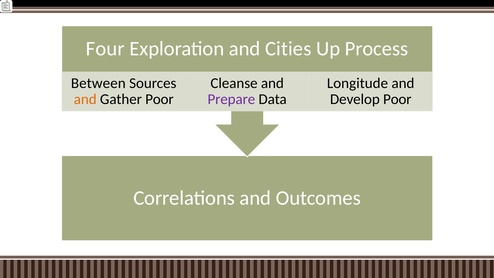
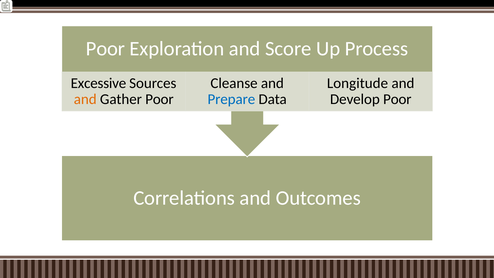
Four at (105, 49): Four -> Poor
Cities: Cities -> Score
Between: Between -> Excessive
Prepare colour: purple -> blue
